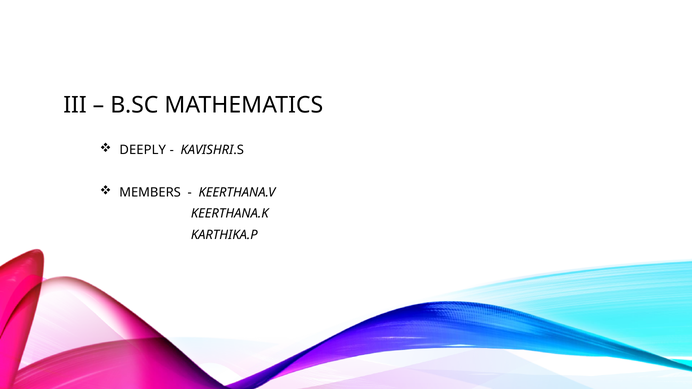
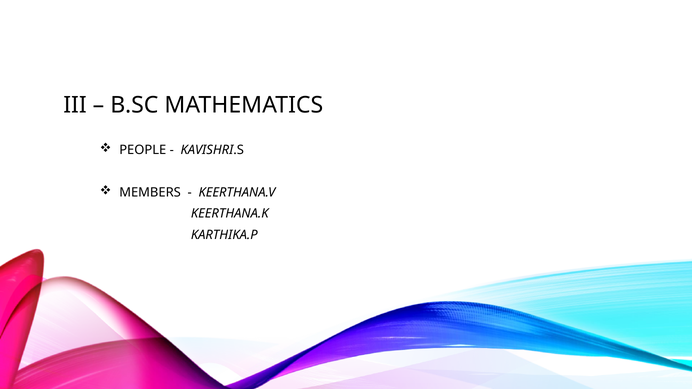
DEEPLY: DEEPLY -> PEOPLE
